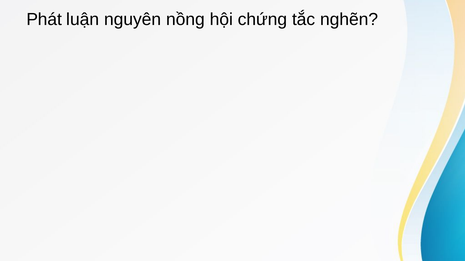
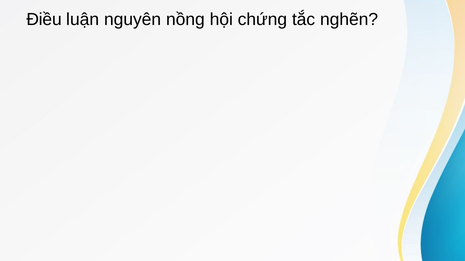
Phát: Phát -> Điều
